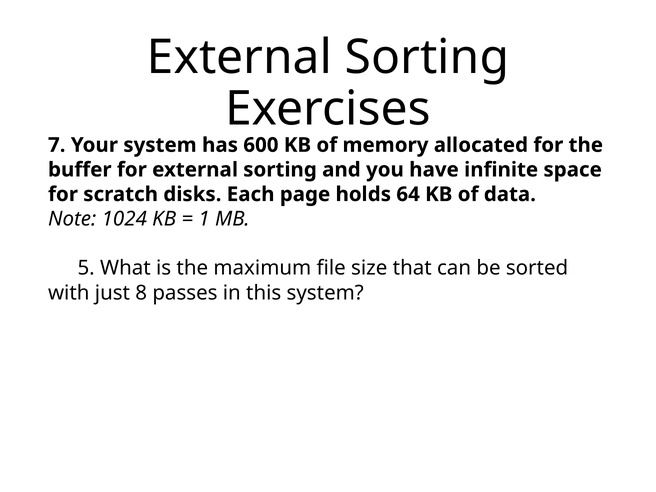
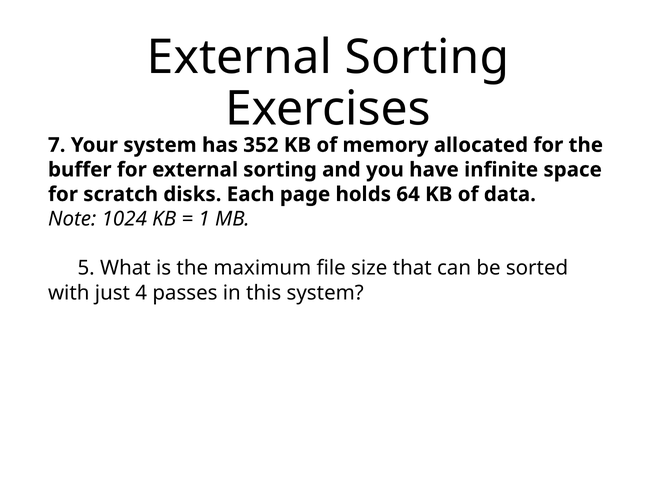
600: 600 -> 352
8: 8 -> 4
